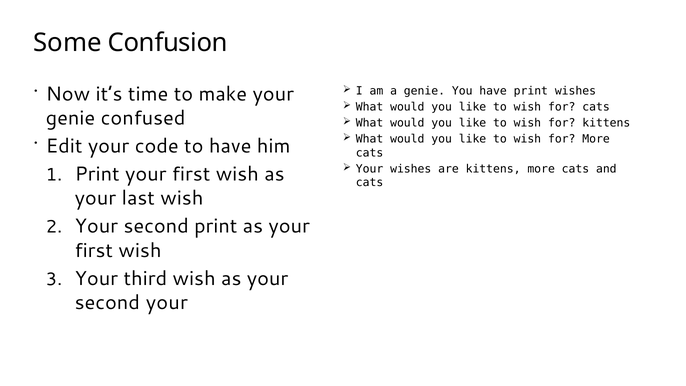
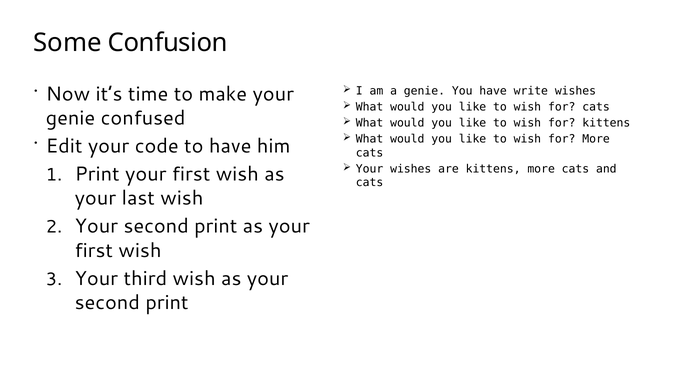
have print: print -> write
your at (167, 302): your -> print
